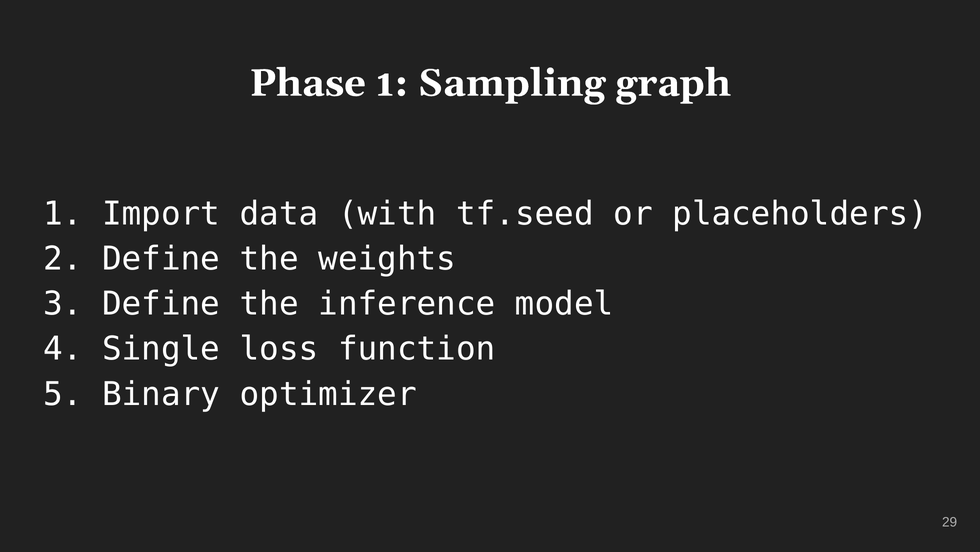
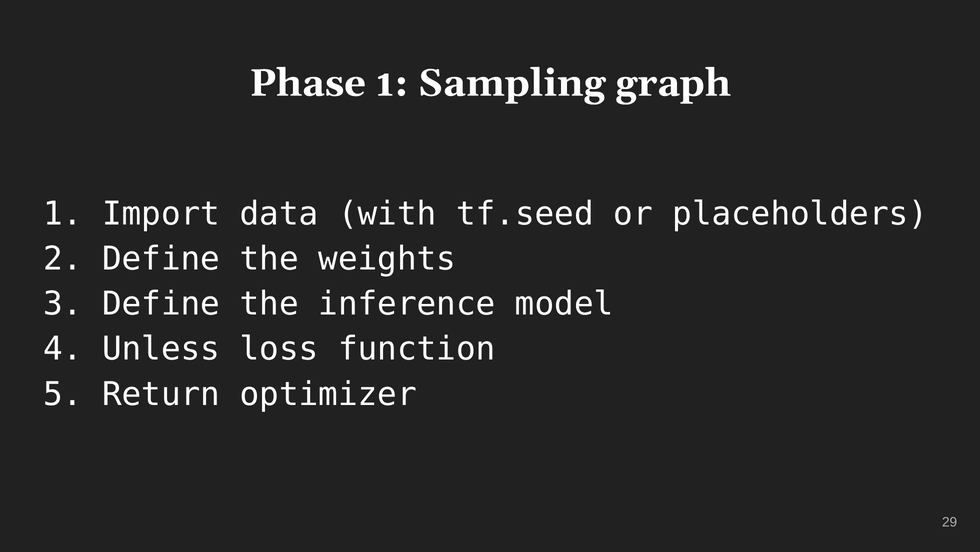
Single: Single -> Unless
Binary: Binary -> Return
